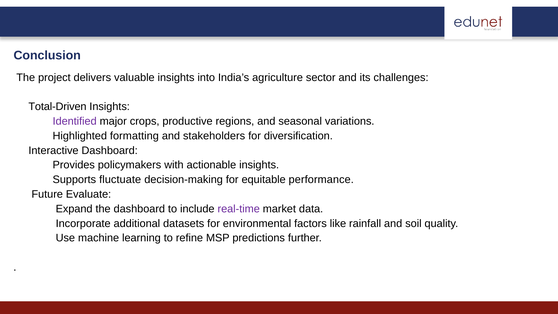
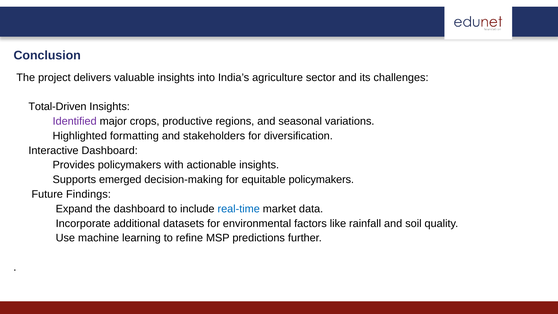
fluctuate: fluctuate -> emerged
equitable performance: performance -> policymakers
Evaluate: Evaluate -> Findings
real-time colour: purple -> blue
